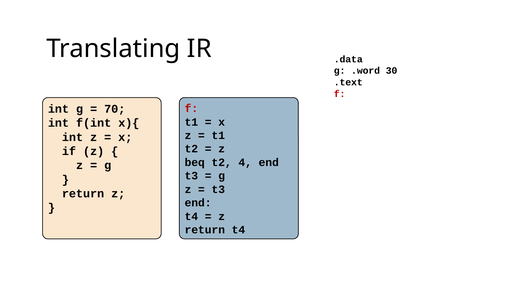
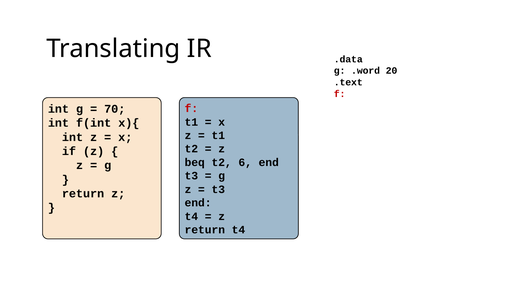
30: 30 -> 20
4: 4 -> 6
